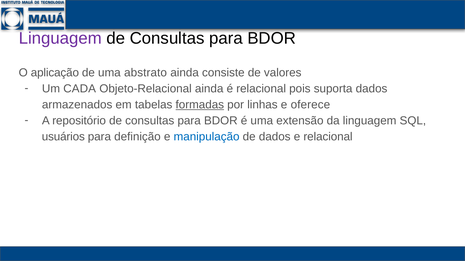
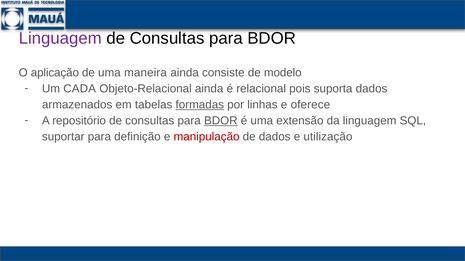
abstrato: abstrato -> maneira
valores: valores -> modelo
BDOR at (221, 121) underline: none -> present
usuários: usuários -> suportar
manipulação colour: blue -> red
e relacional: relacional -> utilização
